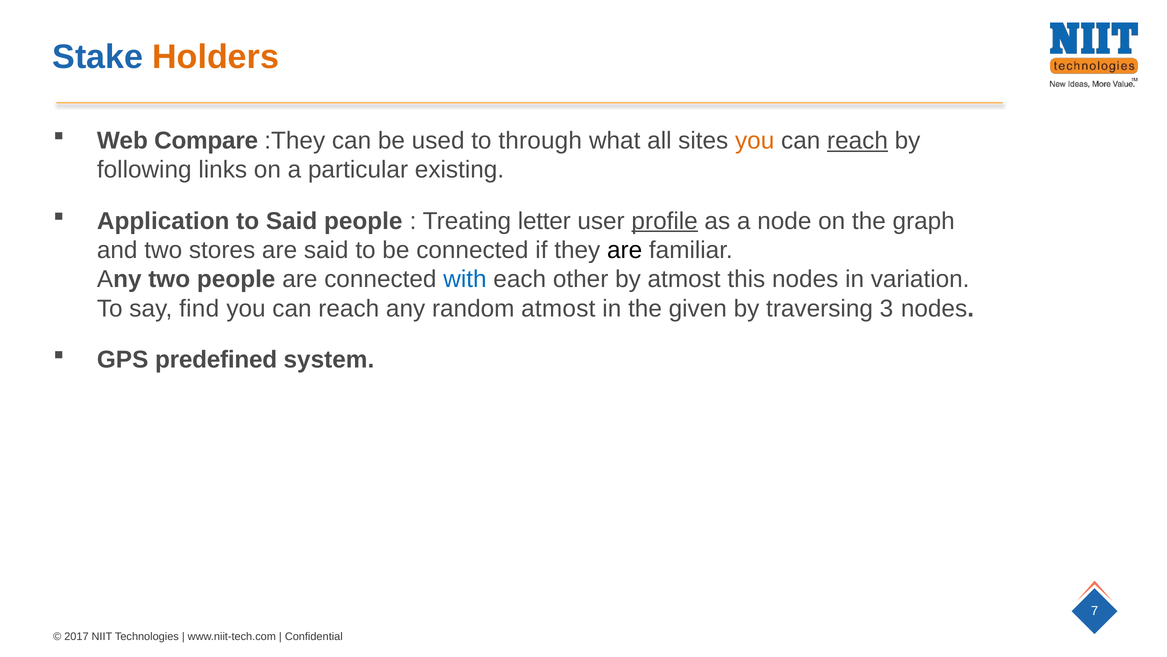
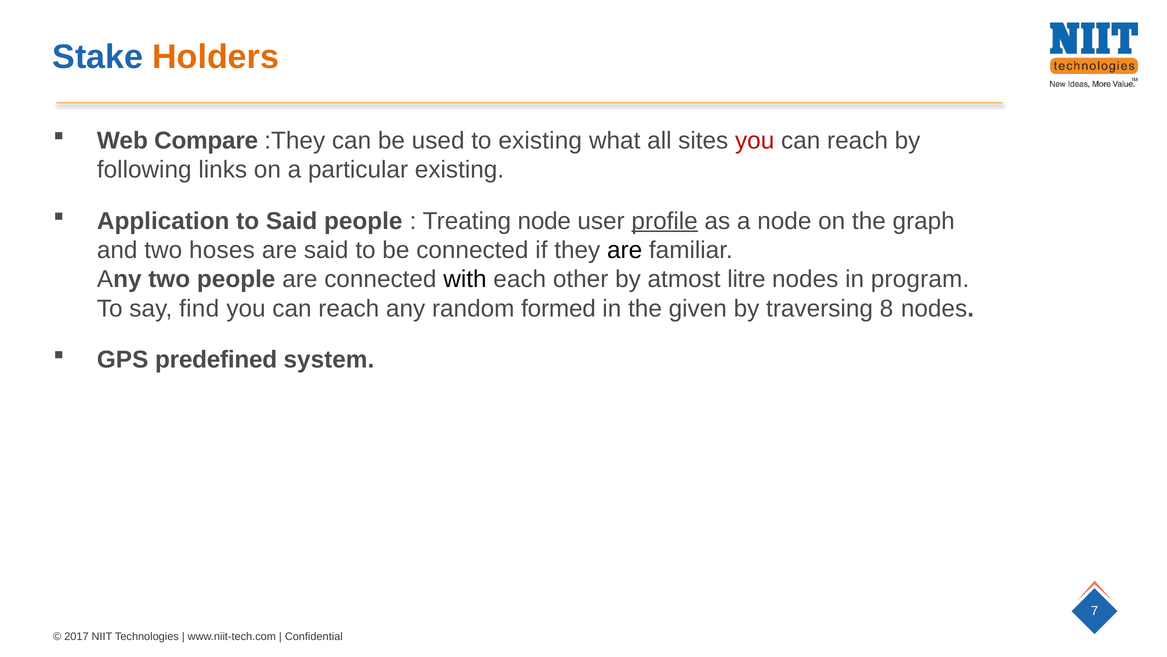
to through: through -> existing
you at (755, 141) colour: orange -> red
reach at (858, 141) underline: present -> none
Treating letter: letter -> node
stores: stores -> hoses
with colour: blue -> black
this: this -> litre
variation: variation -> program
random atmost: atmost -> formed
3: 3 -> 8
